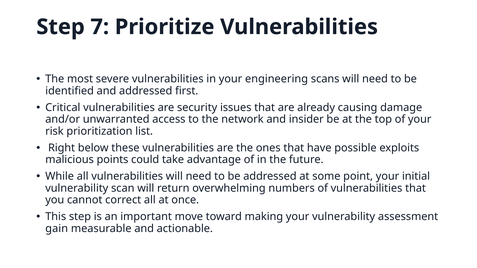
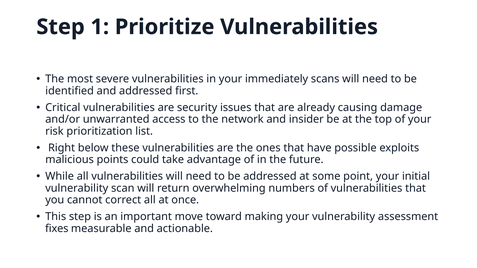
7: 7 -> 1
engineering: engineering -> immediately
gain: gain -> fixes
